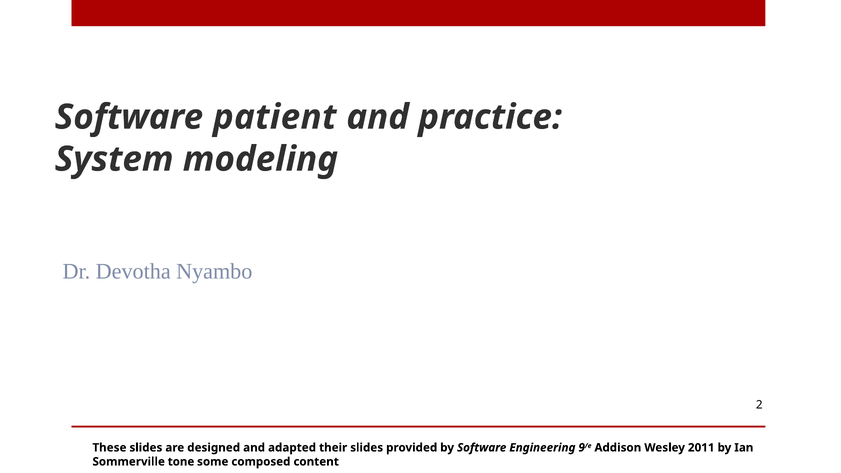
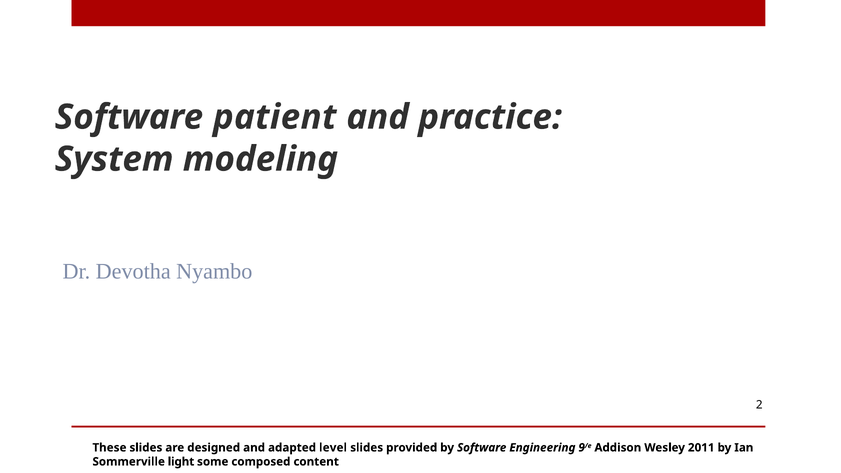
their: their -> level
tone: tone -> light
